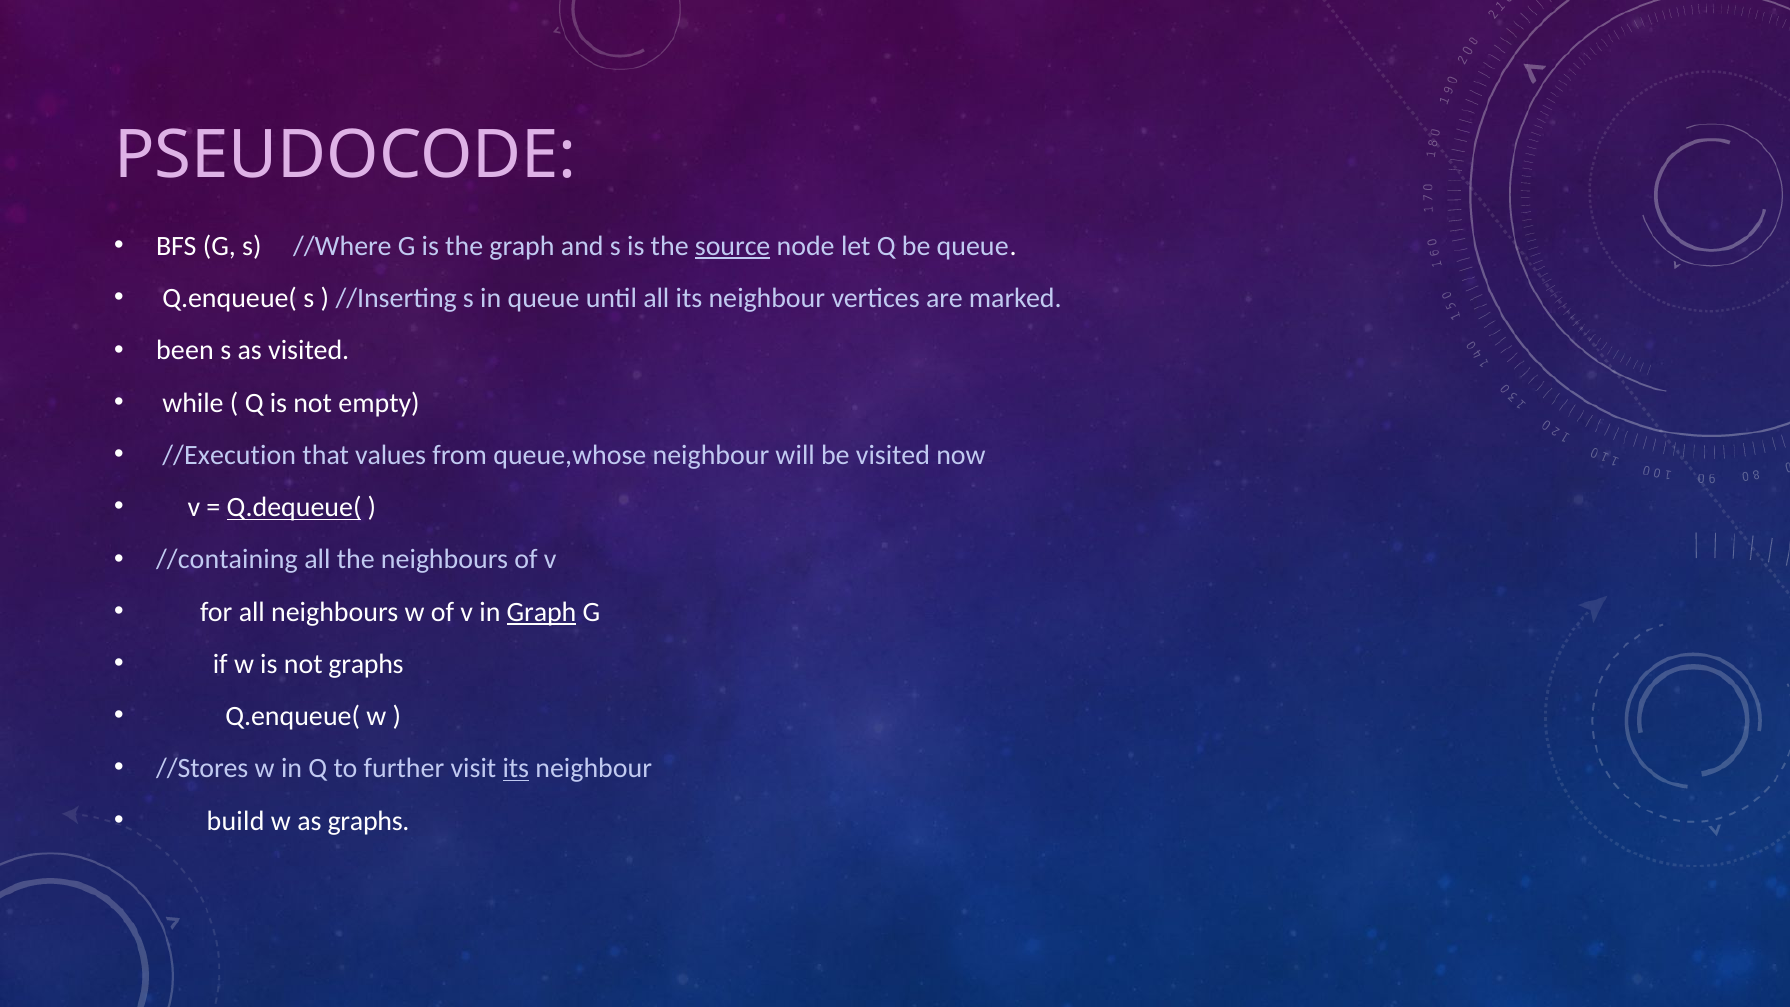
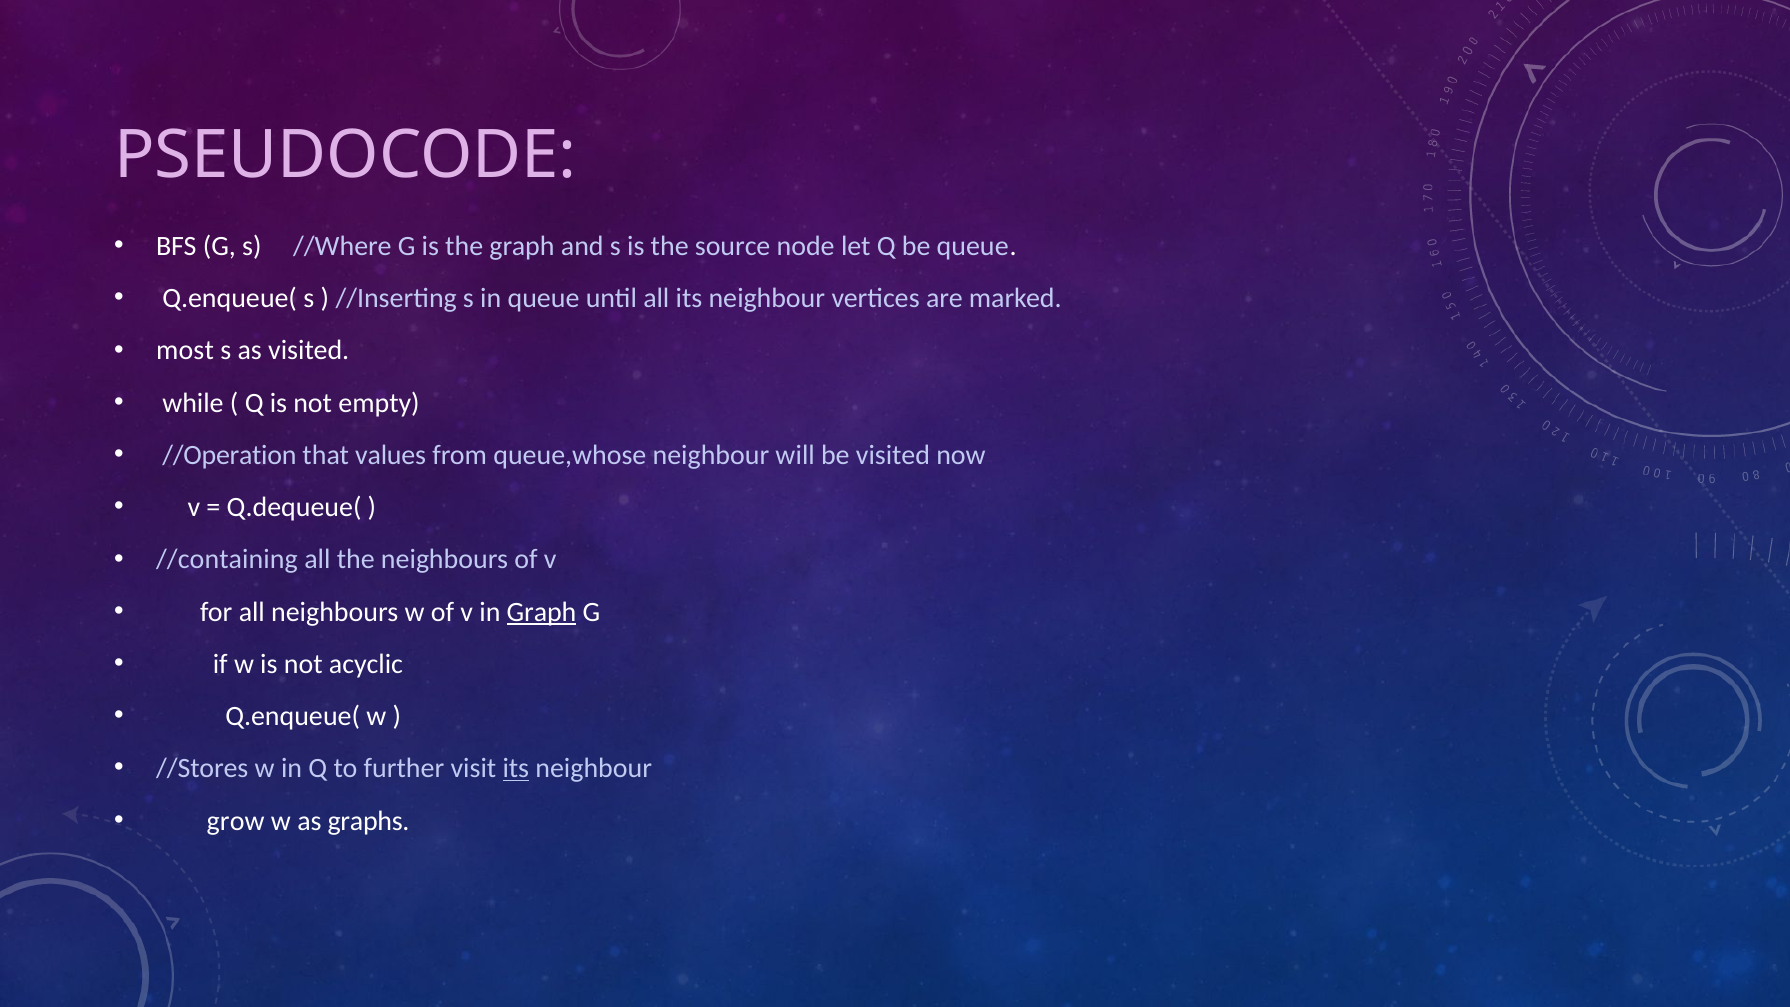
source underline: present -> none
been: been -> most
//Execution: //Execution -> //Operation
Q.dequeue( underline: present -> none
not graphs: graphs -> acyclic
build: build -> grow
